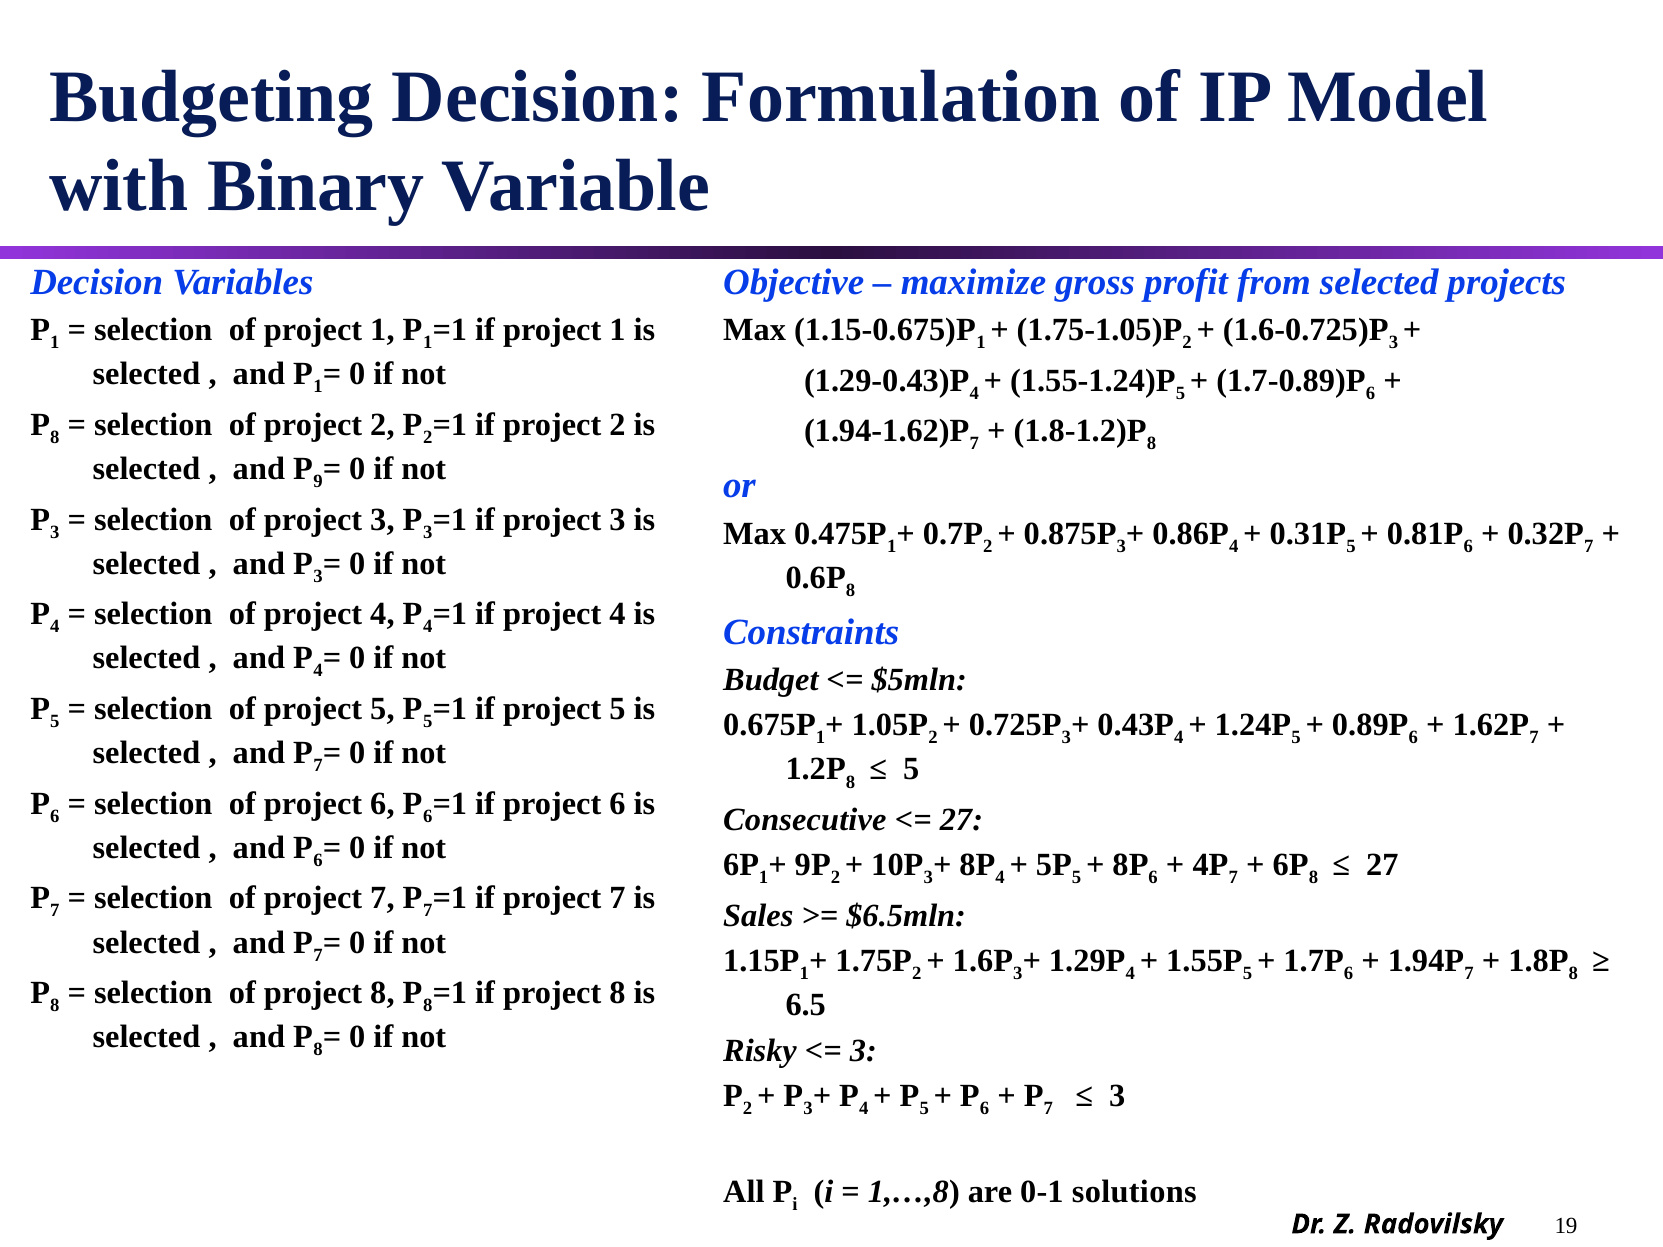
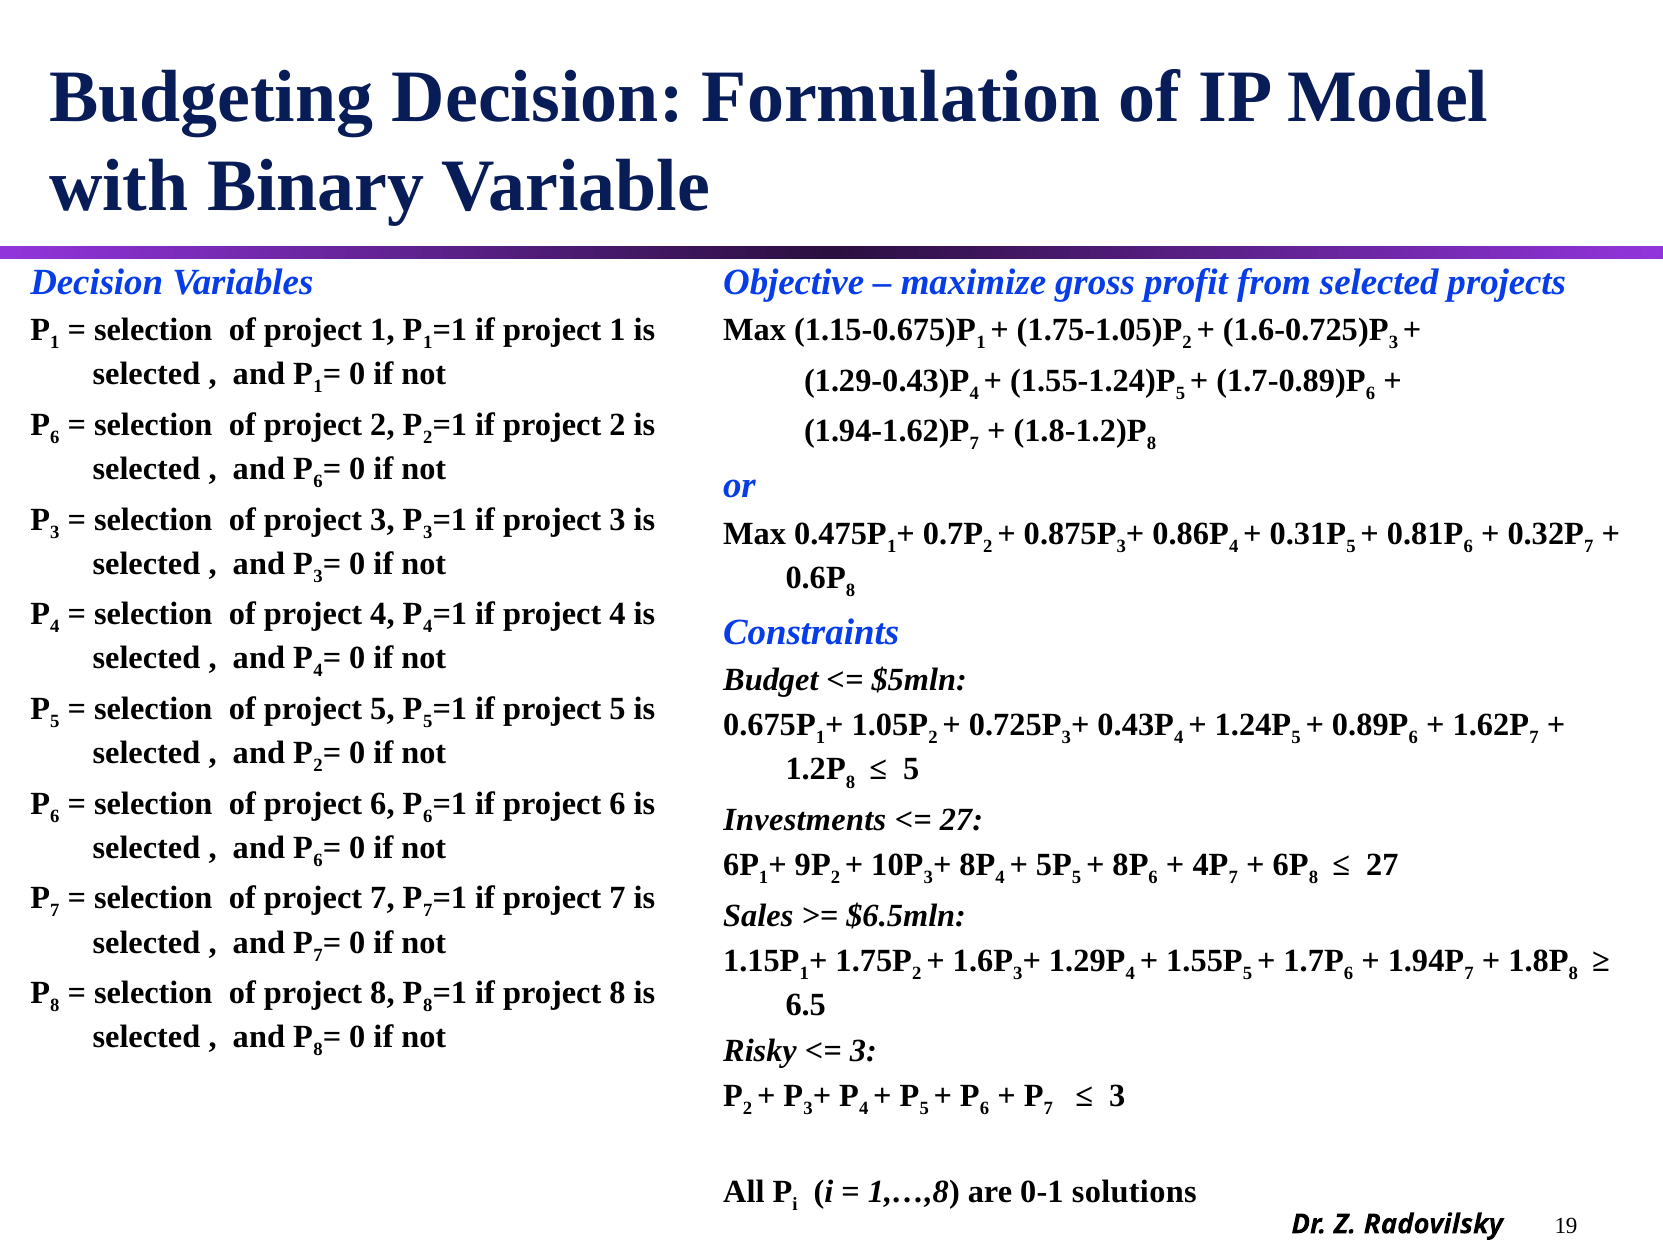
8 at (55, 437): 8 -> 6
9 at (318, 481): 9 -> 6
7 at (318, 766): 7 -> 2
Consecutive: Consecutive -> Investments
